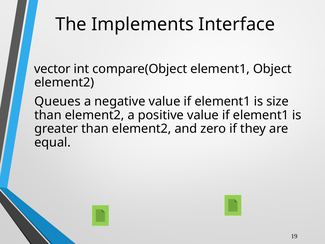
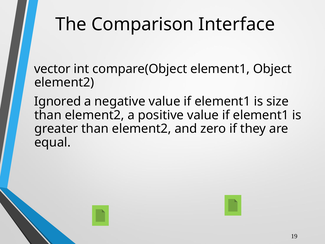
Implements: Implements -> Comparison
Queues: Queues -> Ignored
